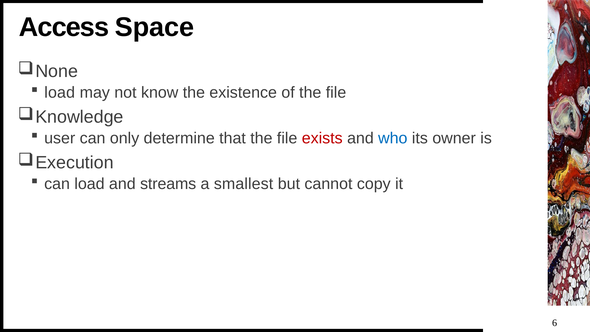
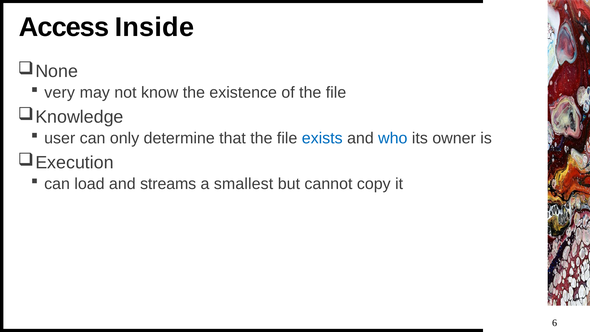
Space: Space -> Inside
load at (60, 93): load -> very
exists colour: red -> blue
